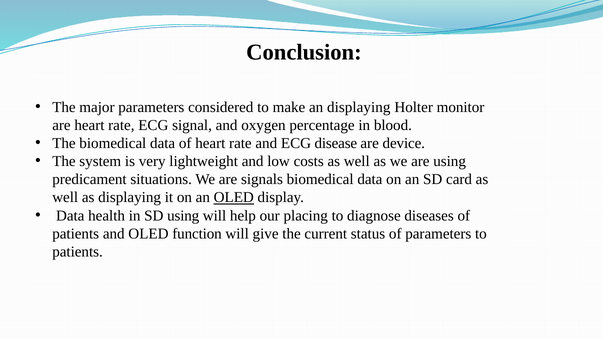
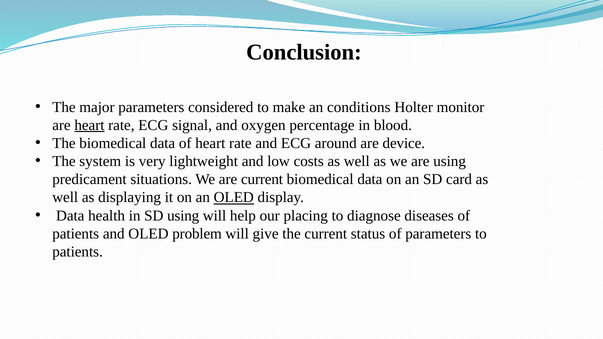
an displaying: displaying -> conditions
heart at (89, 125) underline: none -> present
disease: disease -> around
are signals: signals -> current
function: function -> problem
